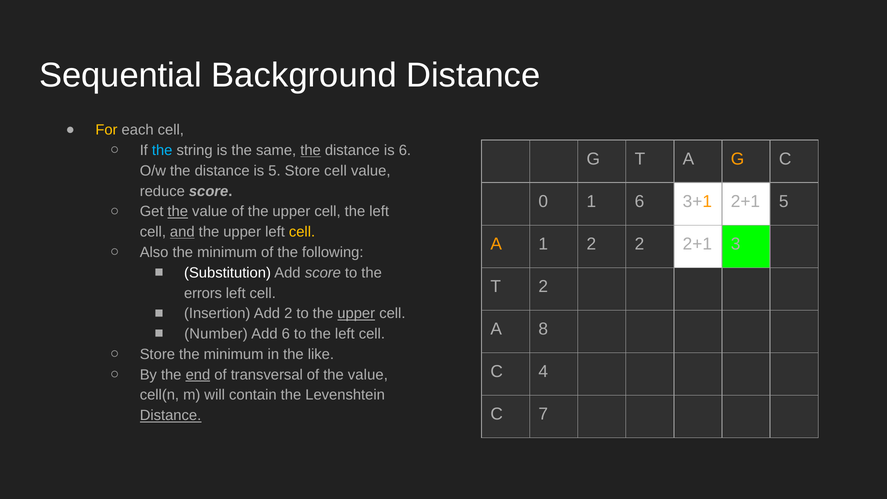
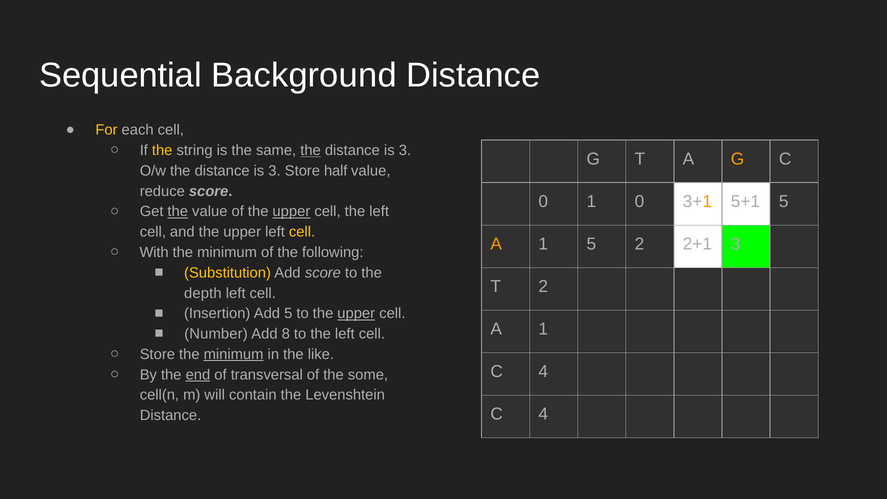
the at (162, 150) colour: light blue -> yellow
6 at (405, 150): 6 -> 3
5 at (275, 171): 5 -> 3
Store cell: cell -> half
1 6: 6 -> 0
3+1 2+1: 2+1 -> 5+1
upper at (291, 212) underline: none -> present
and underline: present -> none
1 2: 2 -> 5
Also: Also -> With
Substitution colour: white -> yellow
errors: errors -> depth
Add 2: 2 -> 5
8 at (543, 329): 8 -> 1
Add 6: 6 -> 8
minimum at (234, 354) underline: none -> present
of the value: value -> some
7 at (543, 414): 7 -> 4
Distance at (171, 415) underline: present -> none
